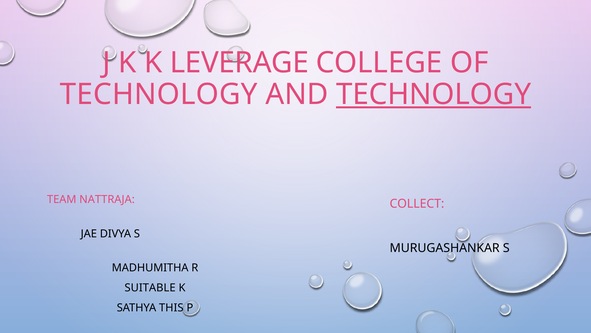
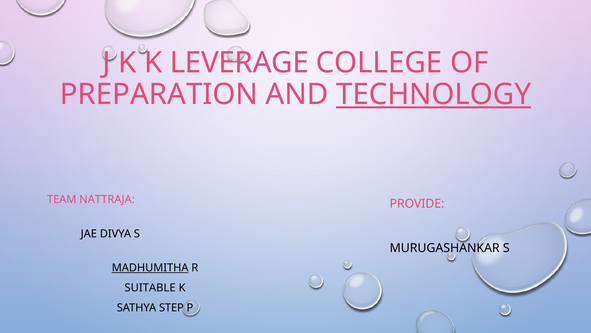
TECHNOLOGY at (159, 94): TECHNOLOGY -> PREPARATION
COLLECT: COLLECT -> PROVIDE
MADHUMITHA underline: none -> present
THIS: THIS -> STEP
